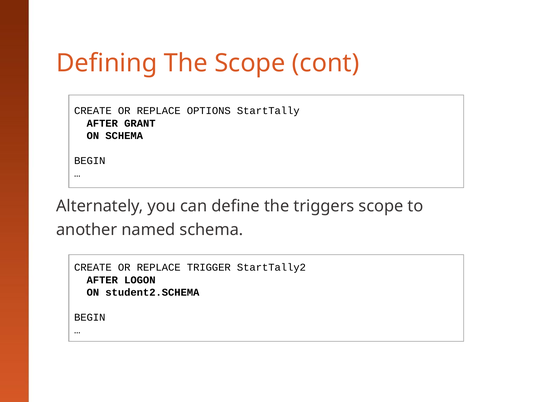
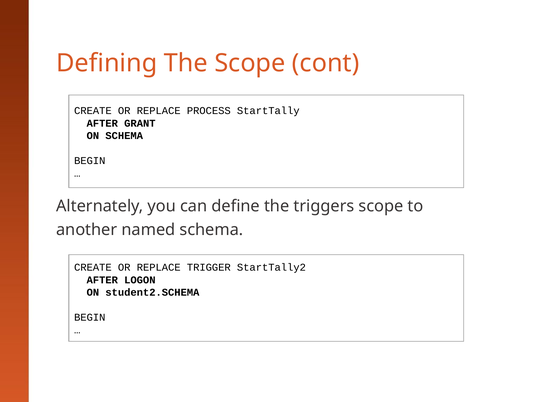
OPTIONS: OPTIONS -> PROCESS
